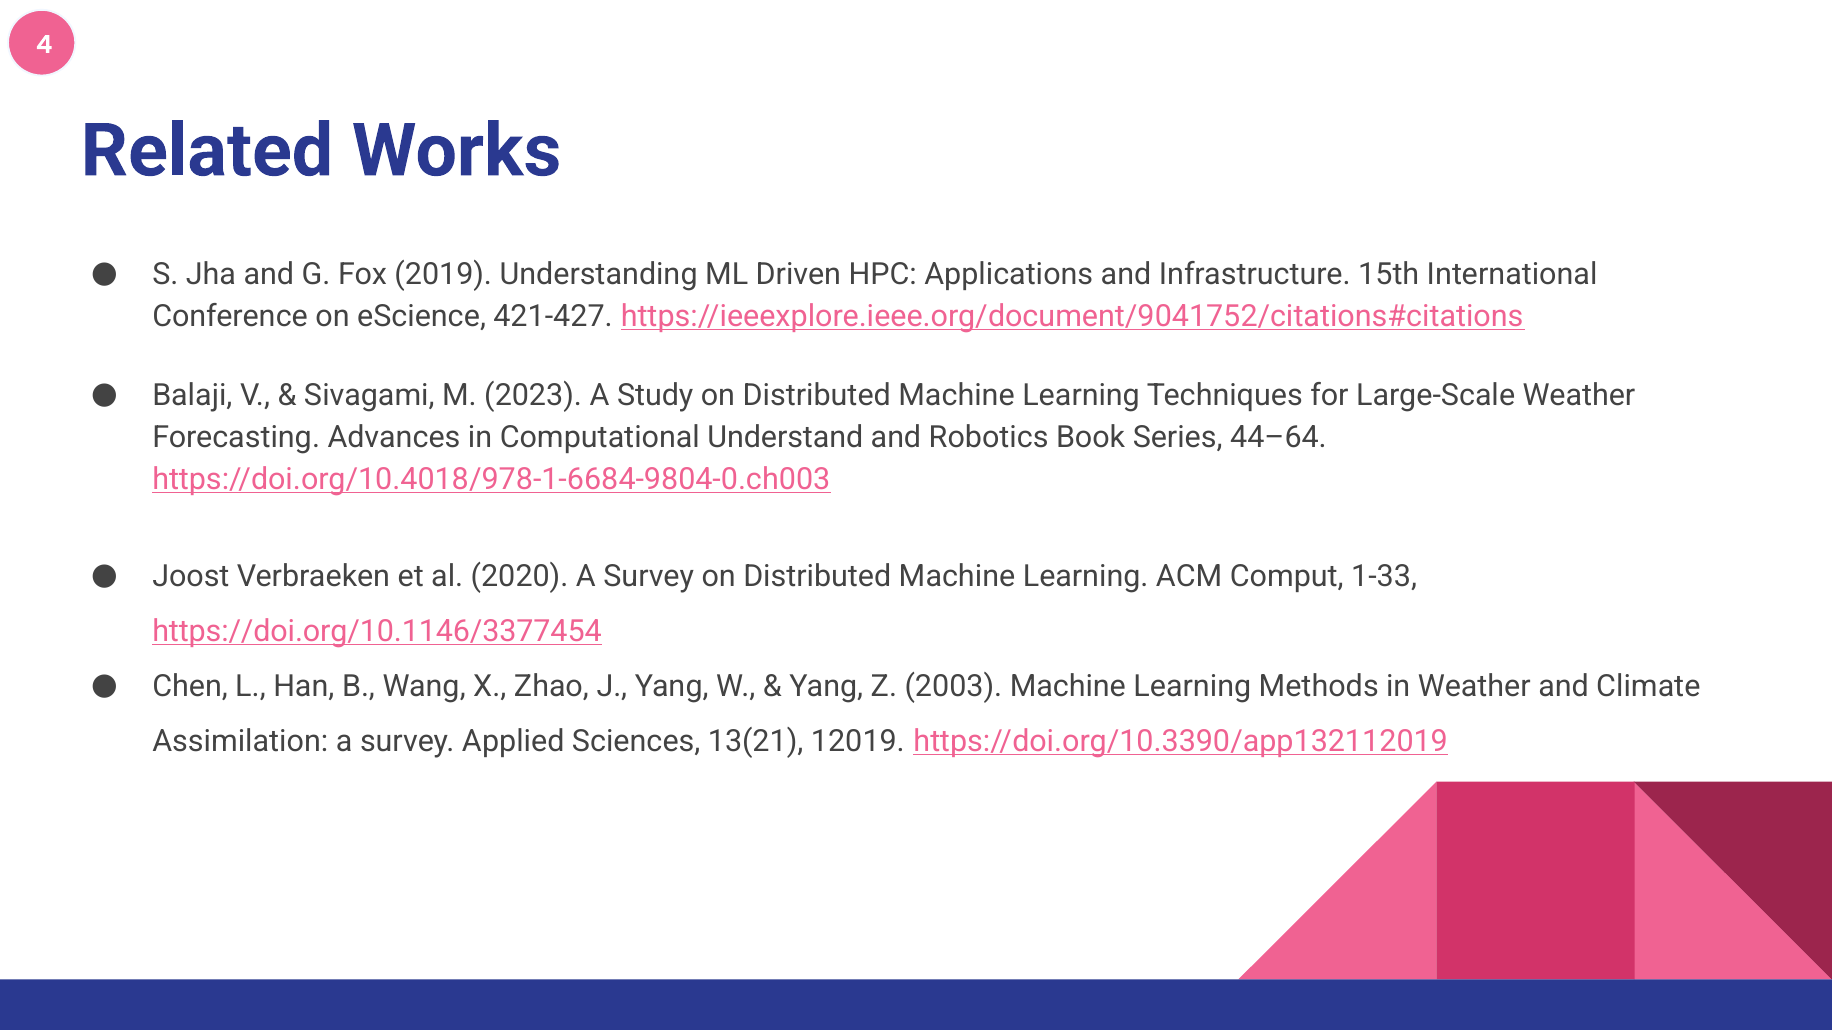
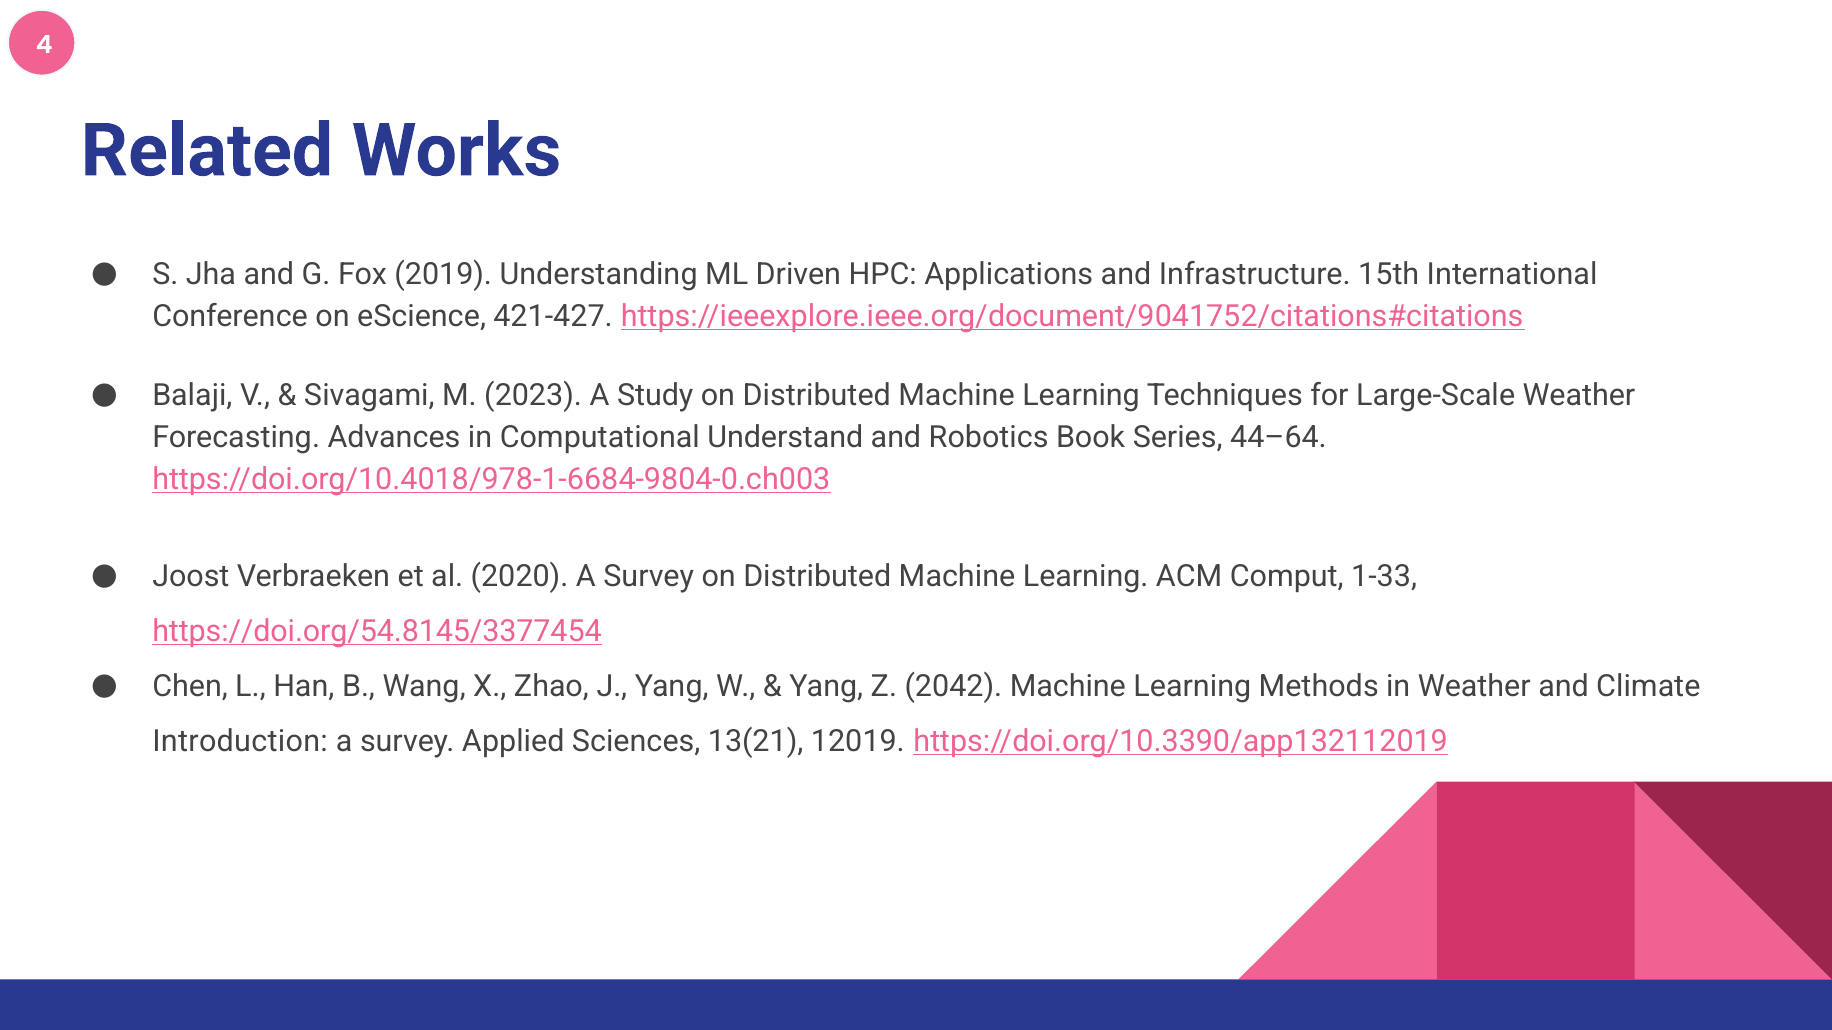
https://doi.org/10.1146/3377454: https://doi.org/10.1146/3377454 -> https://doi.org/54.8145/3377454
2003: 2003 -> 2042
Assimilation: Assimilation -> Introduction
